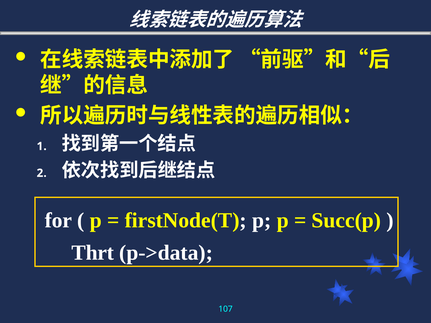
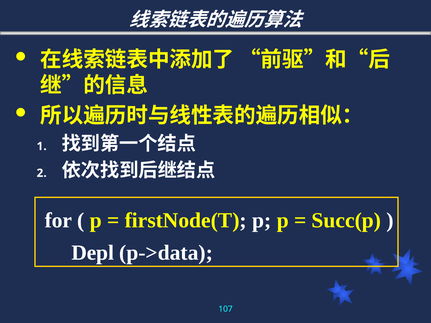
Thrt: Thrt -> Depl
